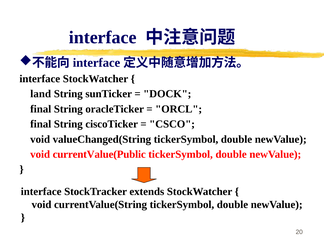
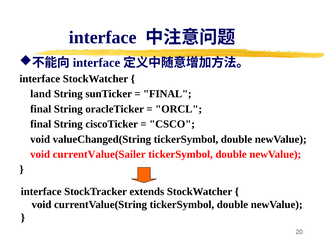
DOCK at (167, 94): DOCK -> FINAL
currentValue(Public: currentValue(Public -> currentValue(Sailer
